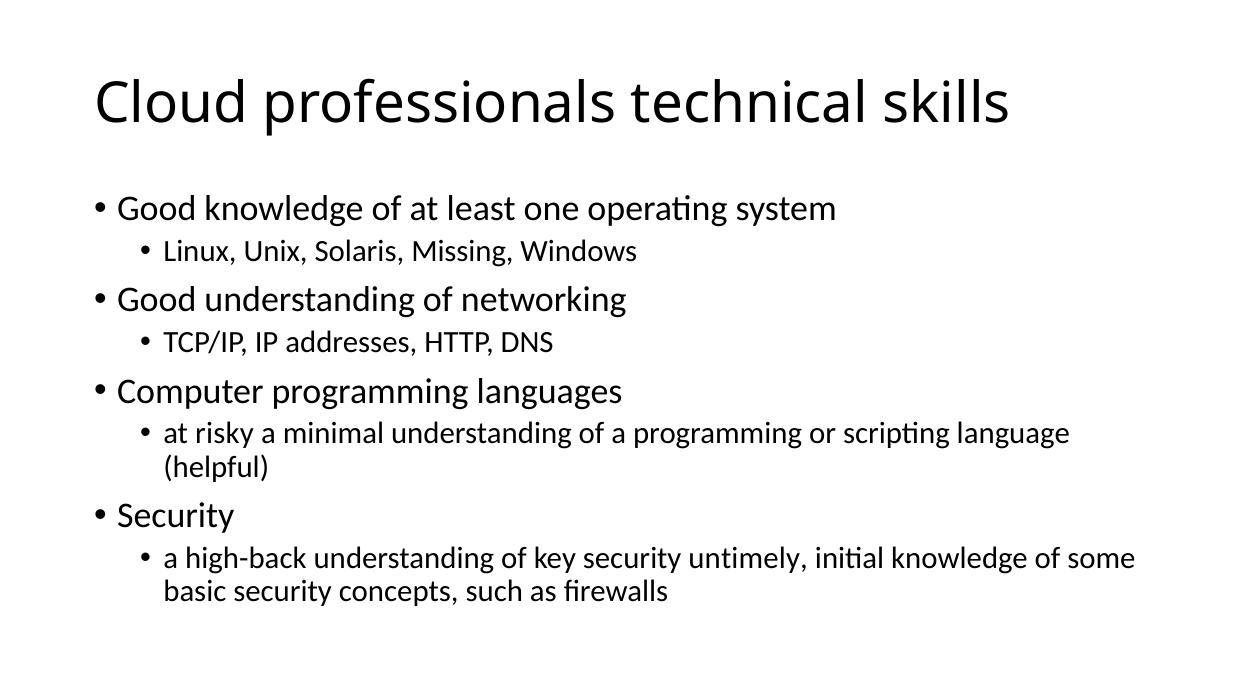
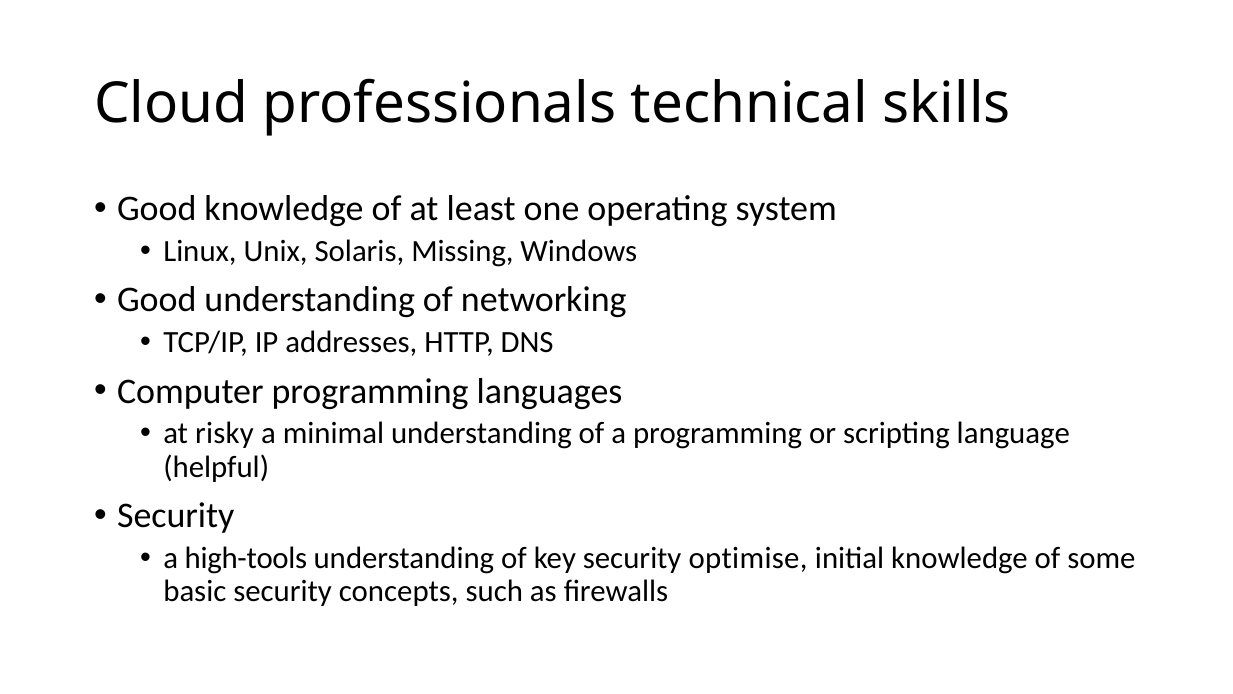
high-back: high-back -> high-tools
untimely: untimely -> optimise
